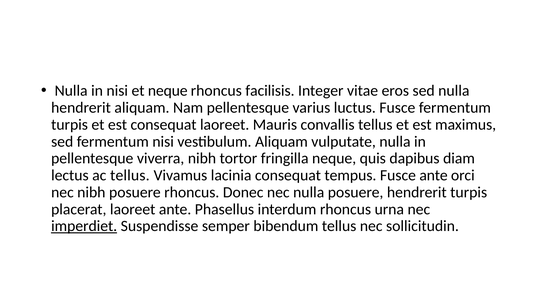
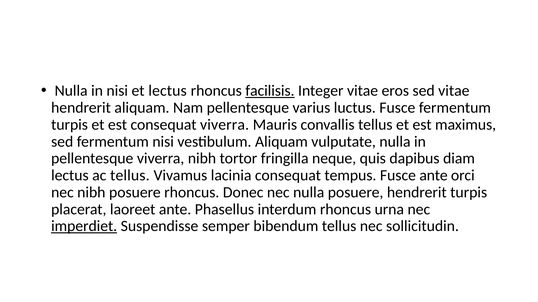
et neque: neque -> lectus
facilisis underline: none -> present
sed nulla: nulla -> vitae
consequat laoreet: laoreet -> viverra
